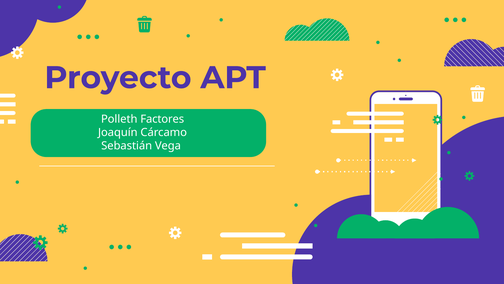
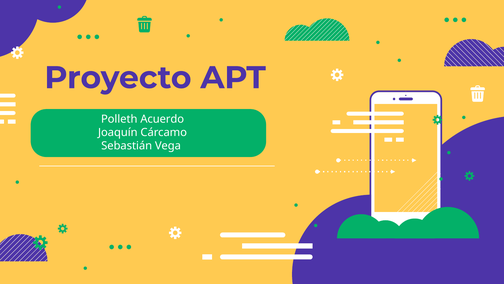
Factores: Factores -> Acuerdo
